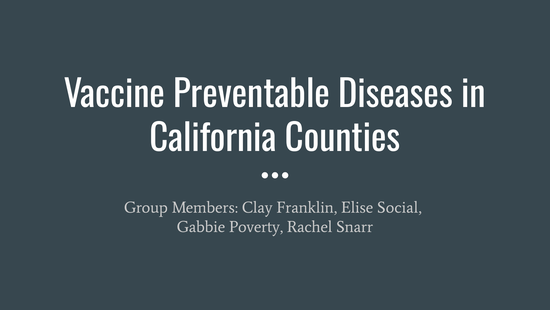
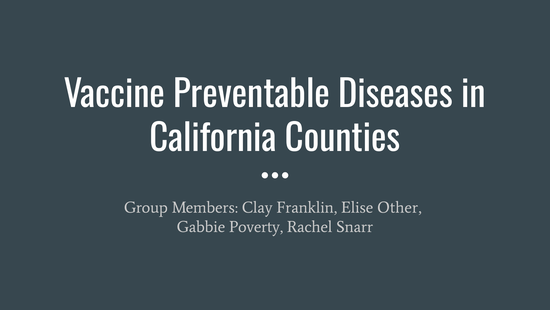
Social: Social -> Other
